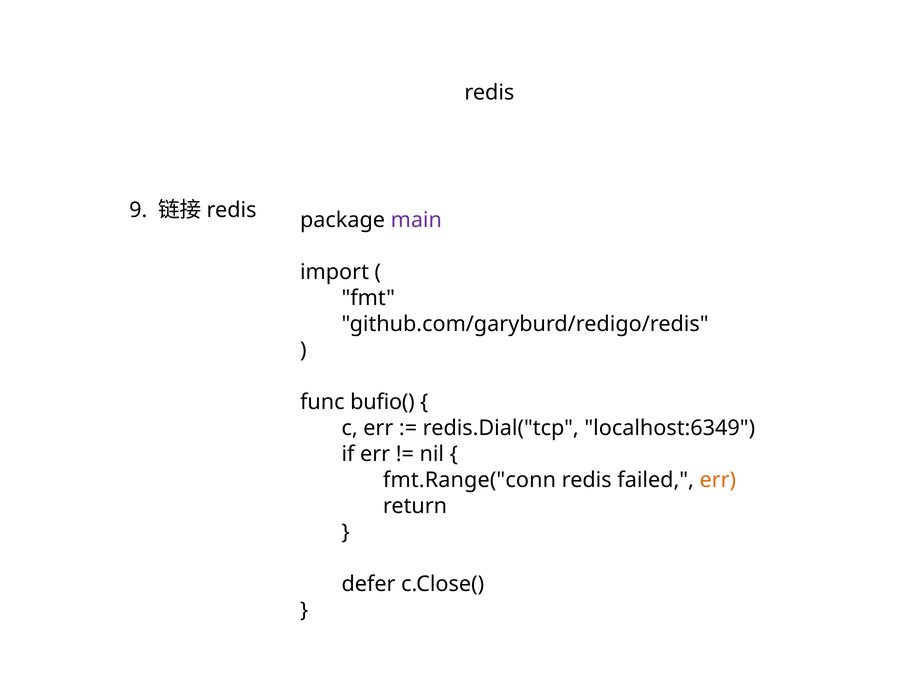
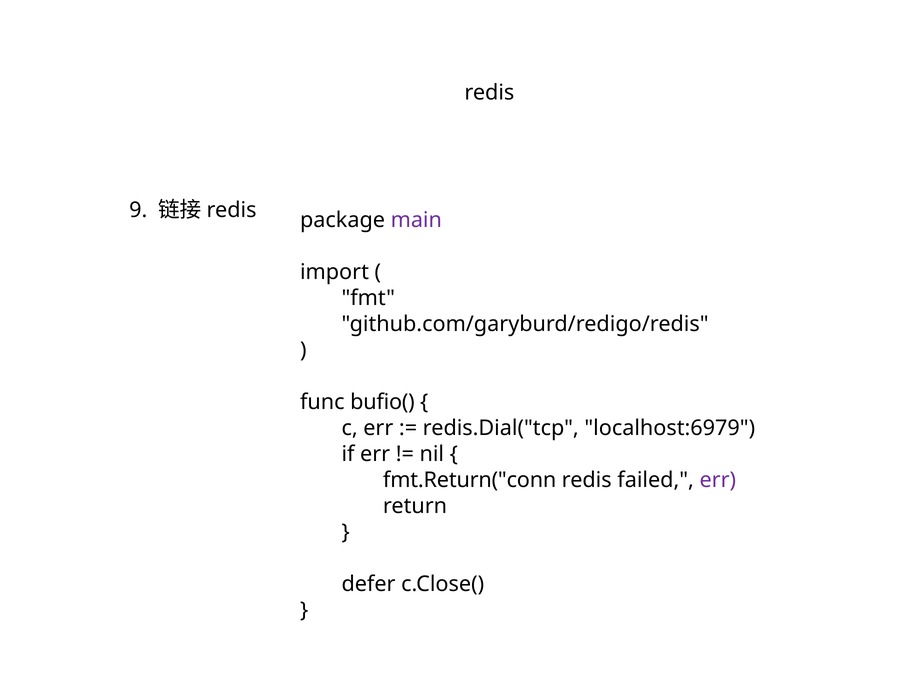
localhost:6349: localhost:6349 -> localhost:6979
fmt.Range("conn: fmt.Range("conn -> fmt.Return("conn
err at (718, 479) colour: orange -> purple
